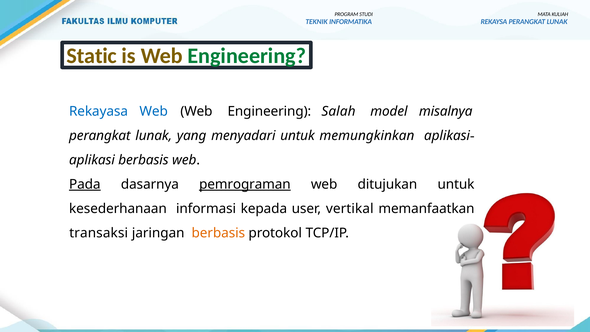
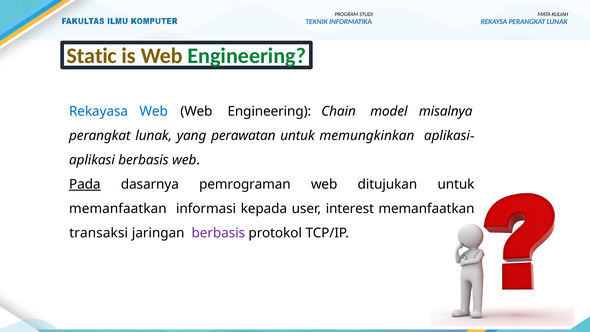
Salah: Salah -> Chain
menyadari: menyadari -> perawatan
pemrograman underline: present -> none
kesederhanaan at (118, 209): kesederhanaan -> memanfaatkan
vertikal: vertikal -> interest
berbasis at (218, 233) colour: orange -> purple
